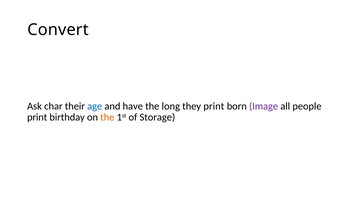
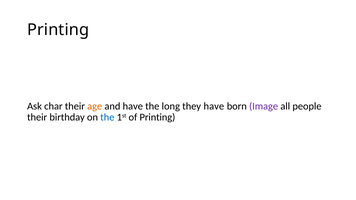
Convert at (58, 30): Convert -> Printing
age colour: blue -> orange
they print: print -> have
print at (37, 117): print -> their
the at (107, 117) colour: orange -> blue
of Storage: Storage -> Printing
